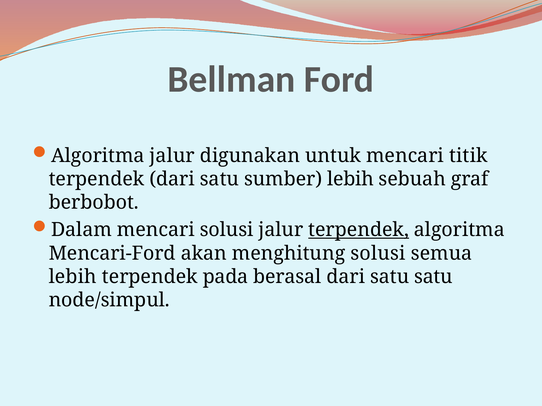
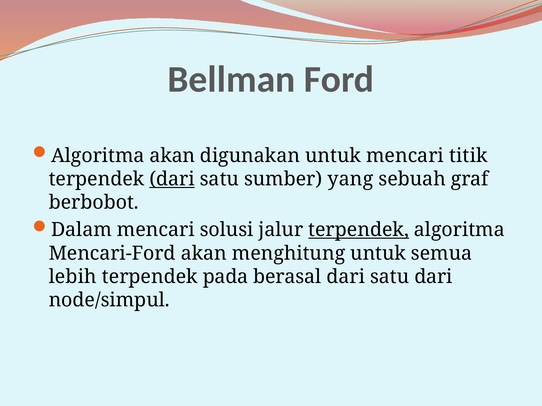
Algoritma jalur: jalur -> akan
dari at (172, 179) underline: none -> present
sumber lebih: lebih -> yang
menghitung solusi: solusi -> untuk
satu satu: satu -> dari
